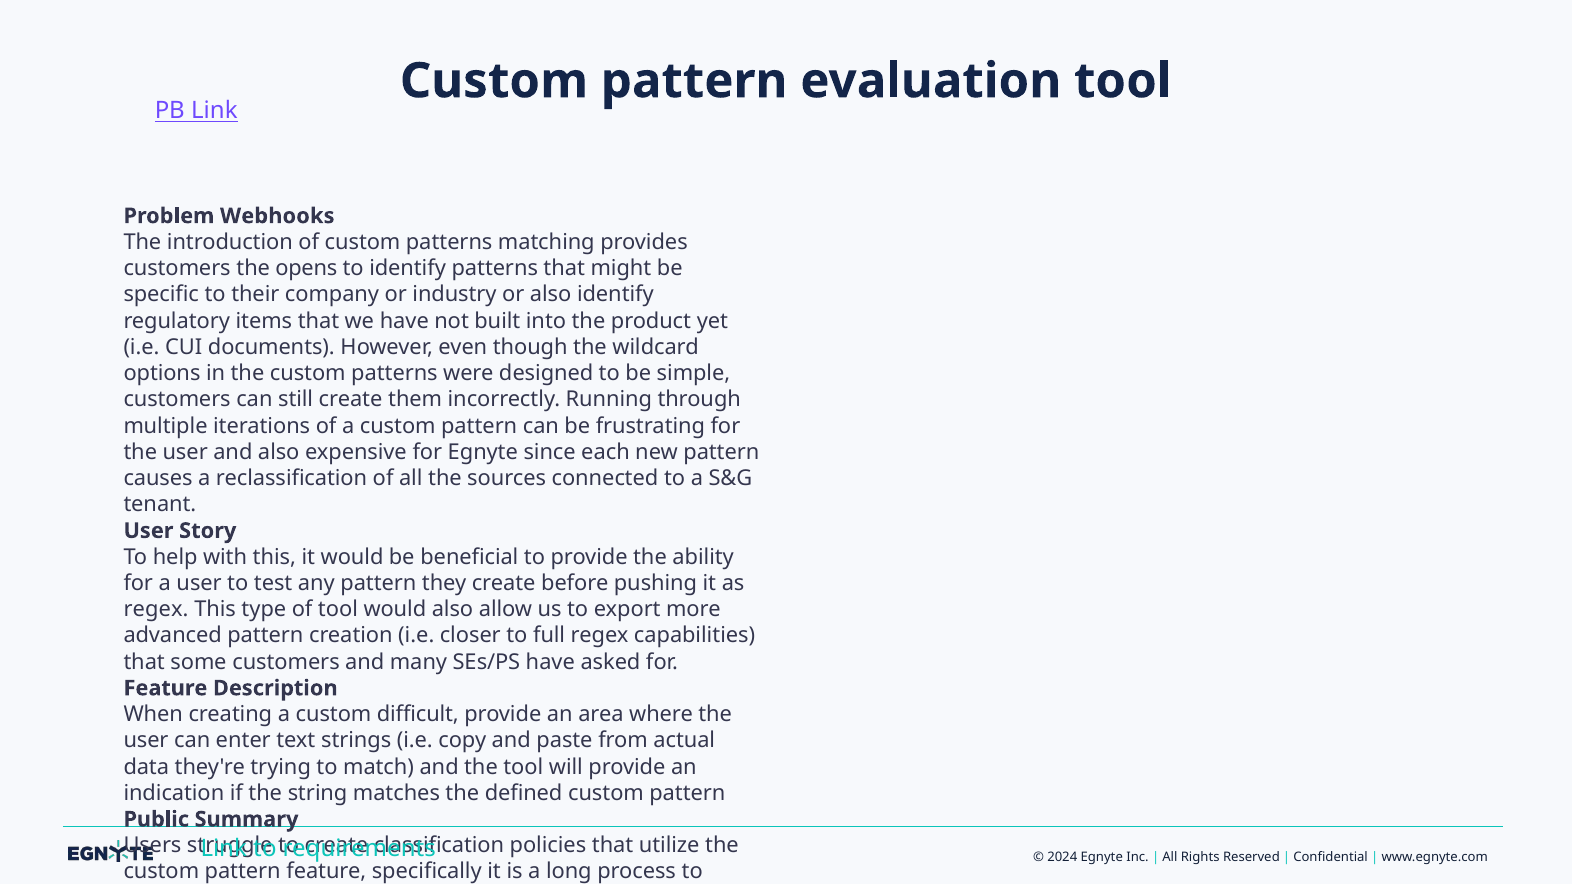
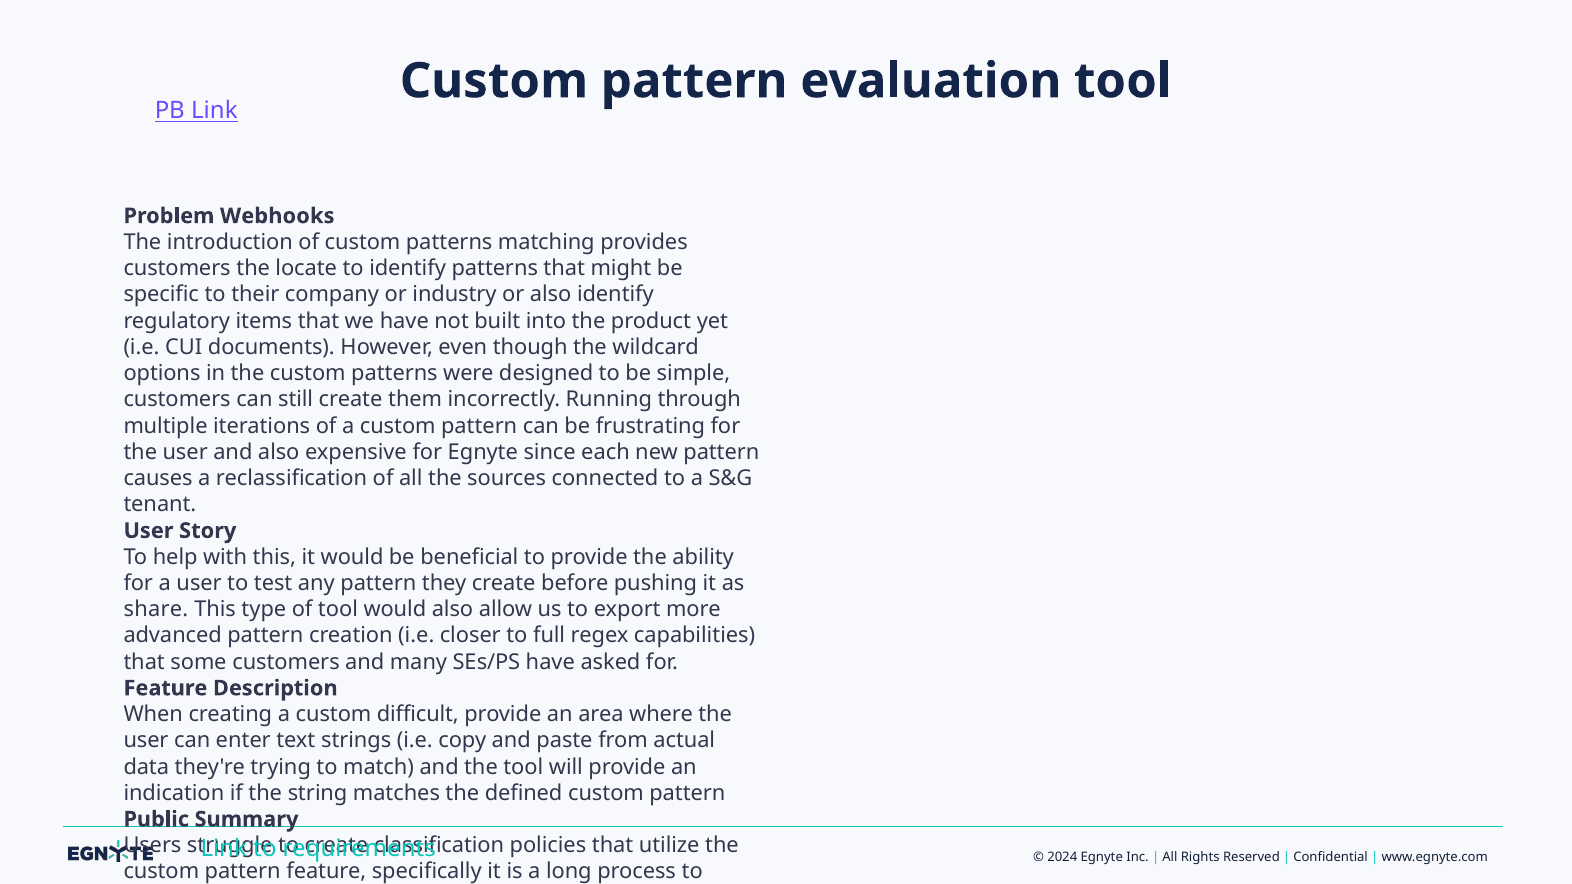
opens: opens -> locate
regex at (156, 610): regex -> share
